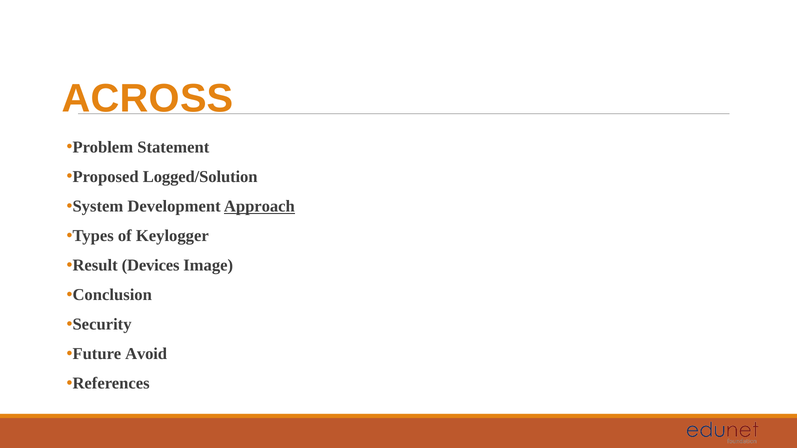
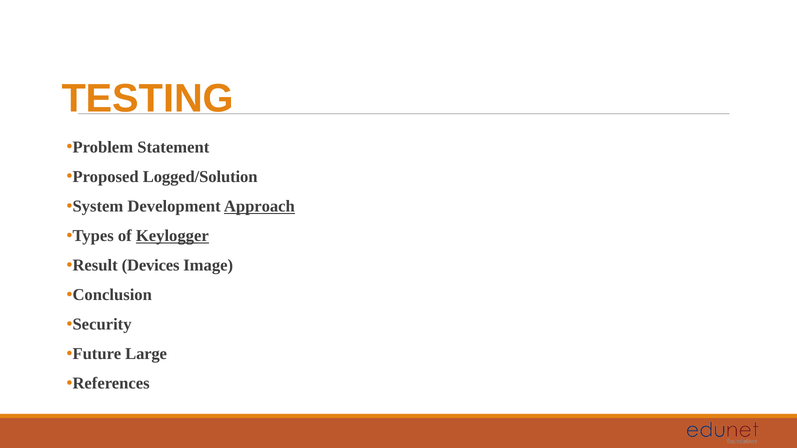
ACROSS: ACROSS -> TESTING
Keylogger underline: none -> present
Avoid: Avoid -> Large
